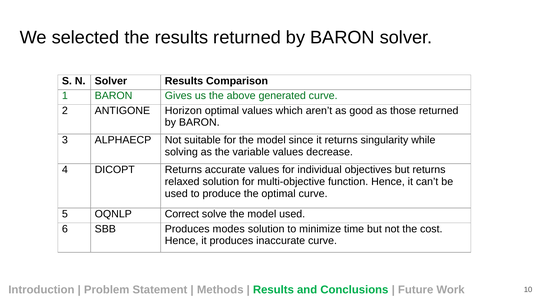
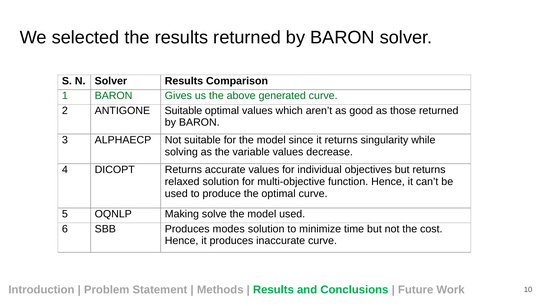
ANTIGONE Horizon: Horizon -> Suitable
Correct: Correct -> Making
